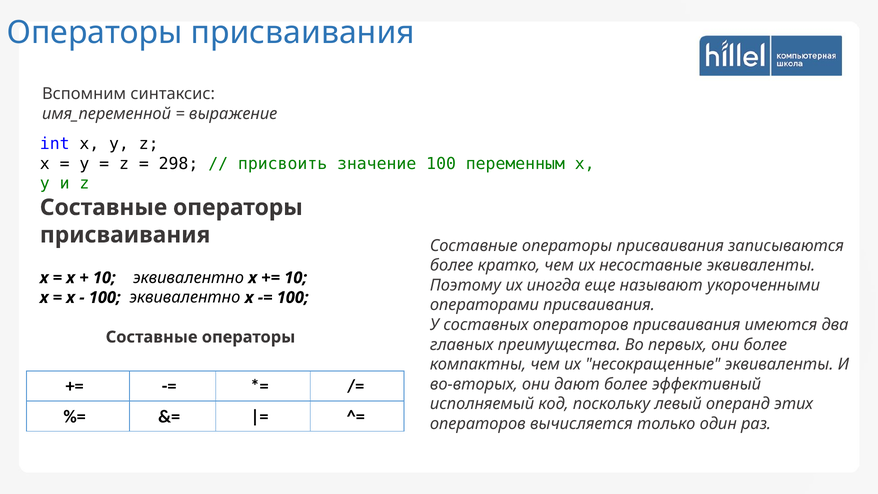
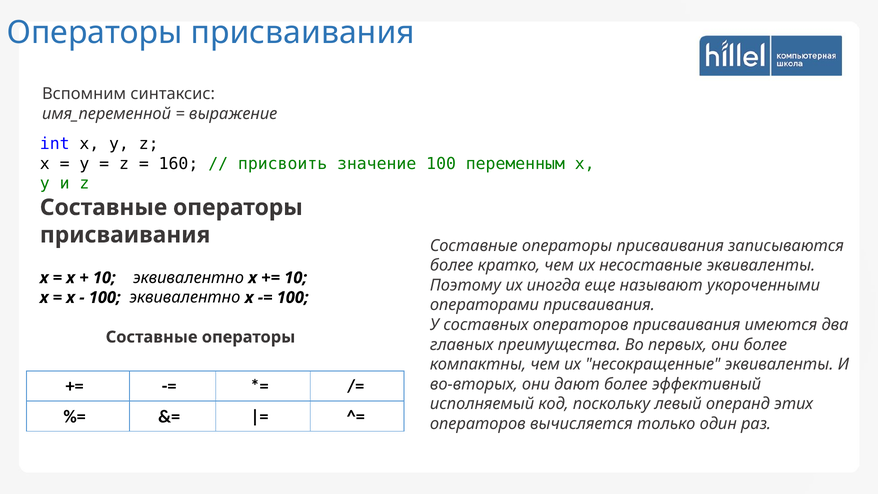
298: 298 -> 160
